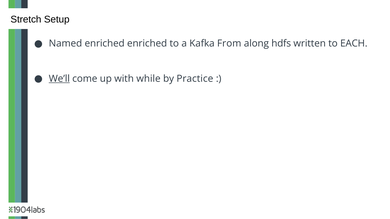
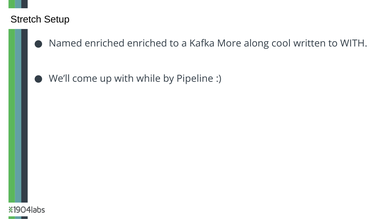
From: From -> More
hdfs: hdfs -> cool
to EACH: EACH -> WITH
We’ll underline: present -> none
Practice: Practice -> Pipeline
